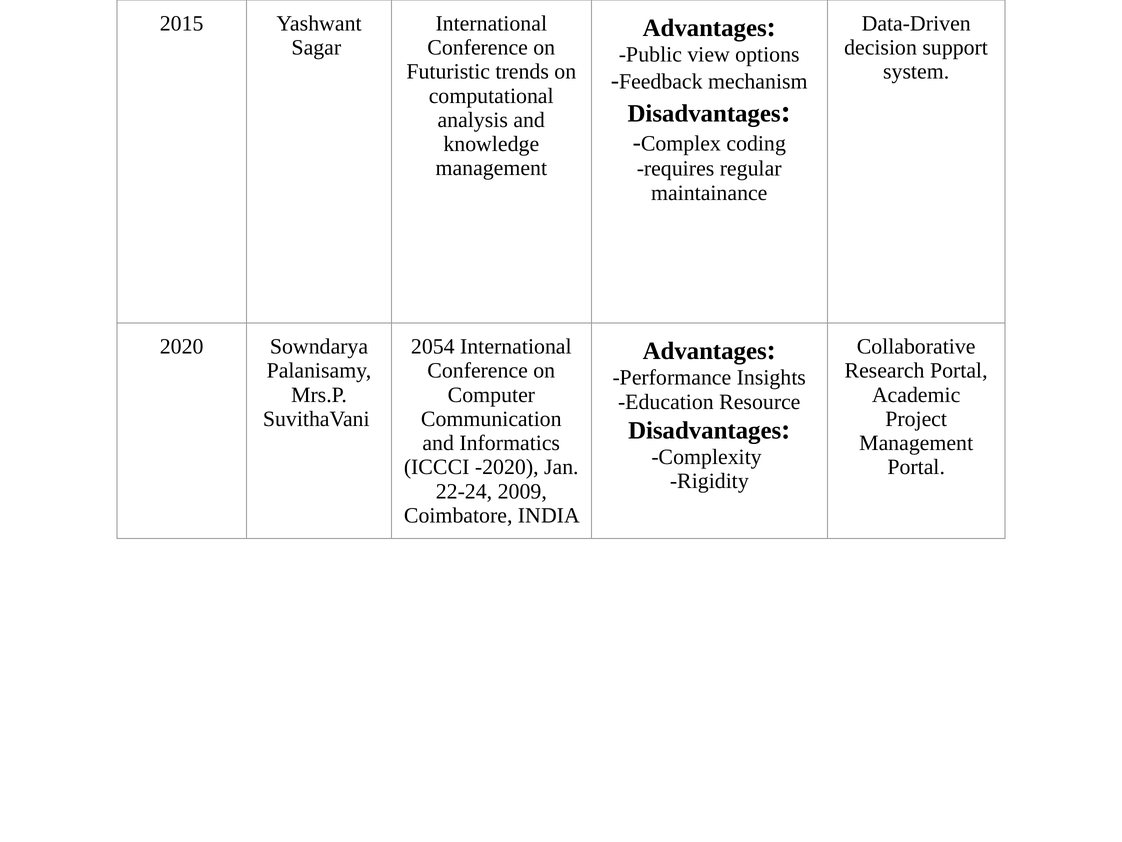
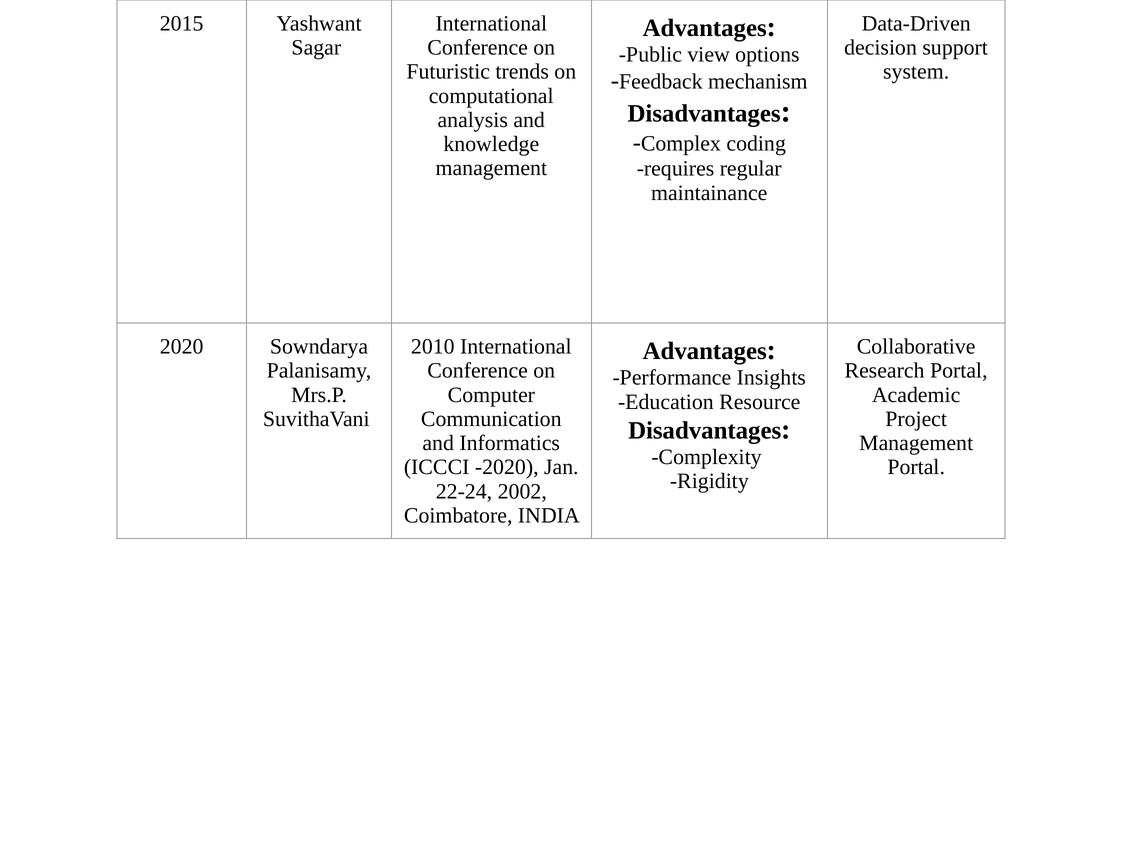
2054: 2054 -> 2010
2009: 2009 -> 2002
